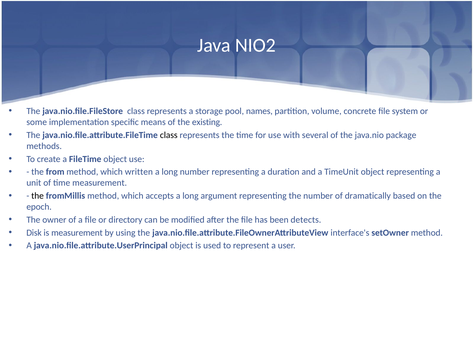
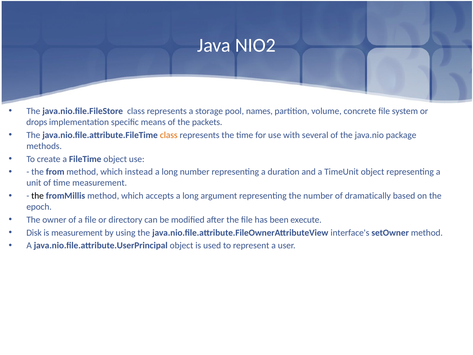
some: some -> drops
existing: existing -> packets
class at (169, 135) colour: black -> orange
written: written -> instead
detects: detects -> execute
